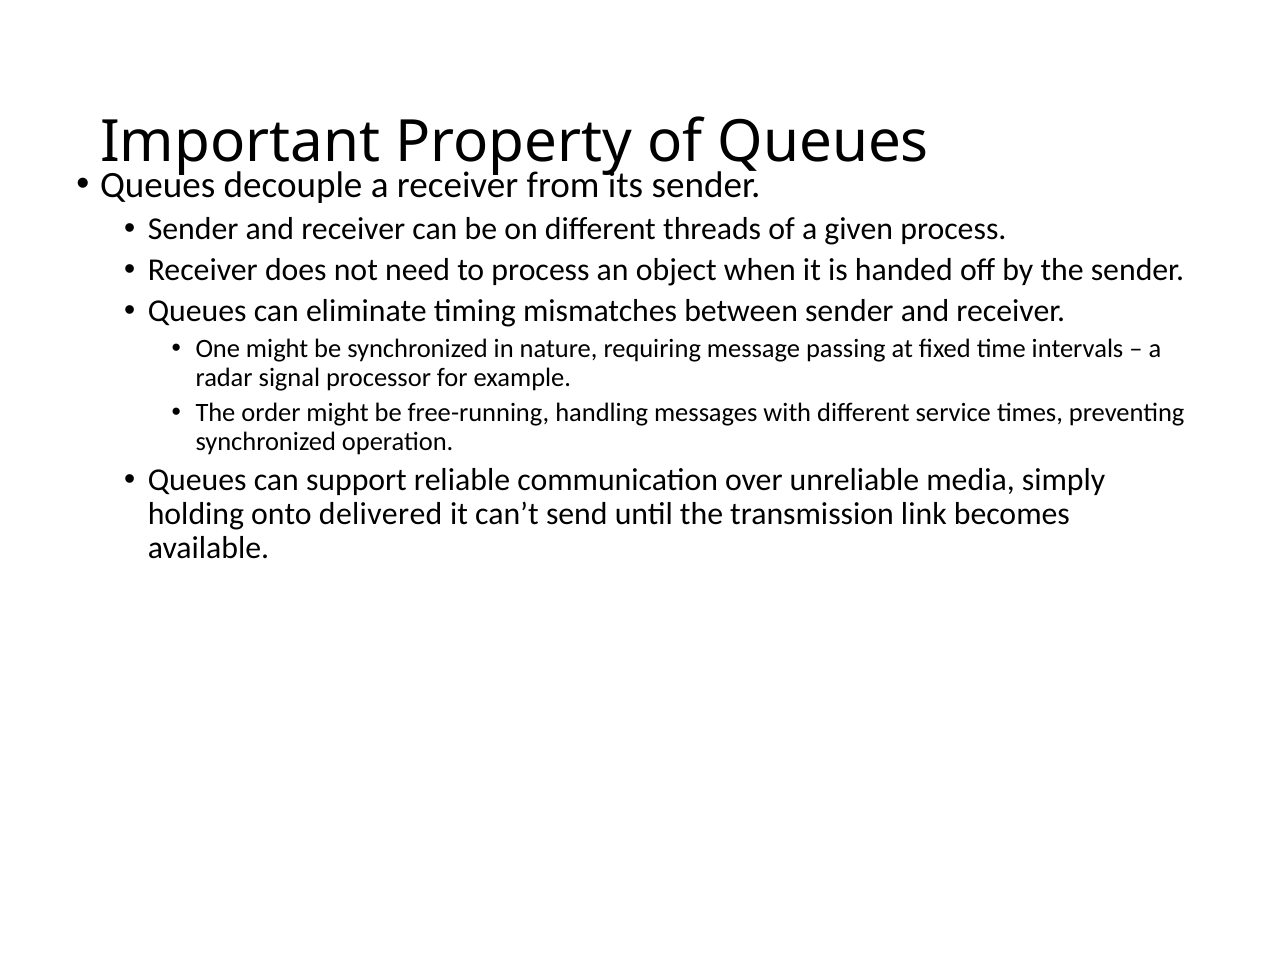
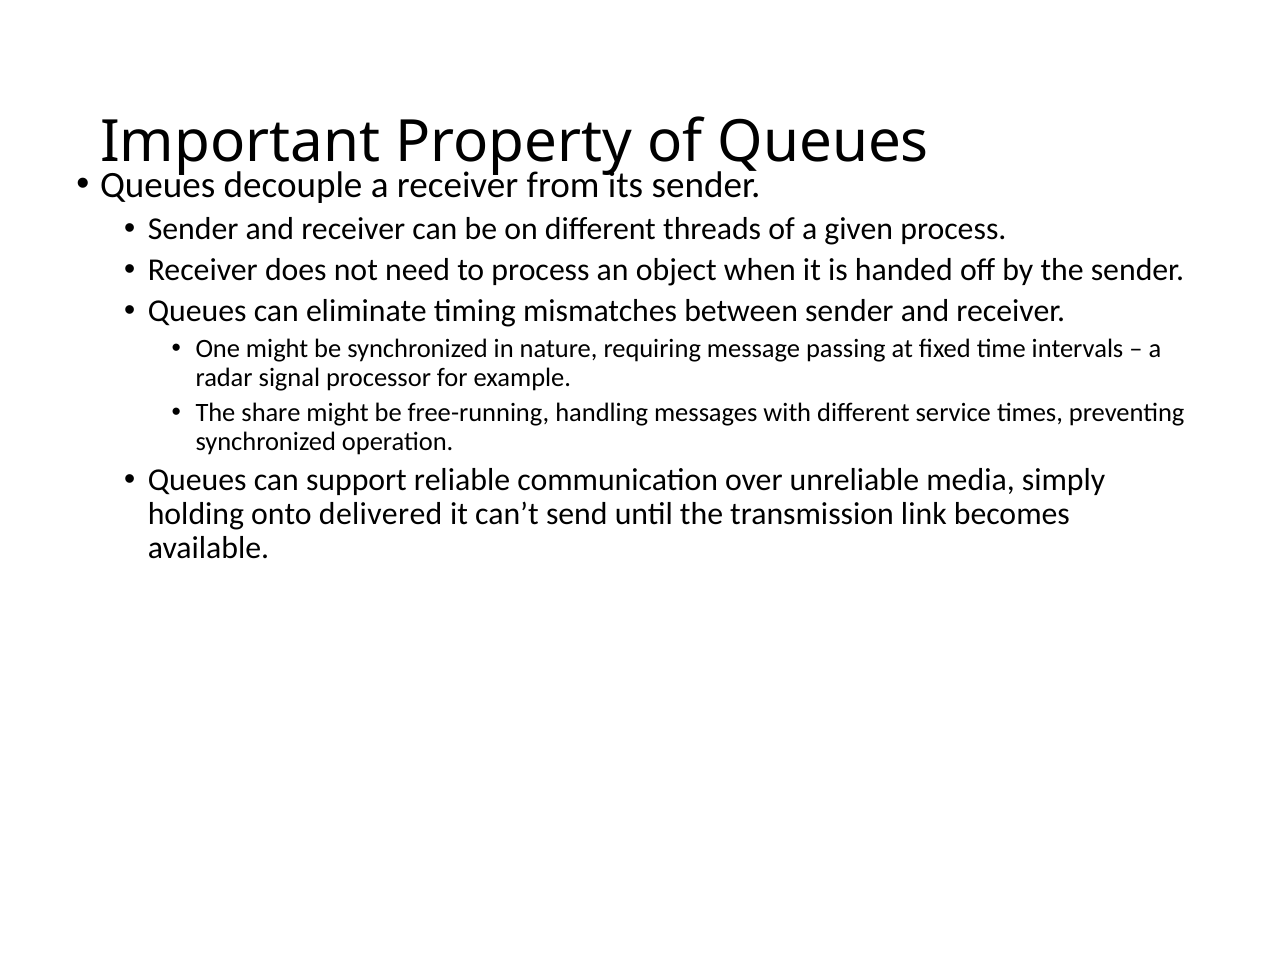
order: order -> share
